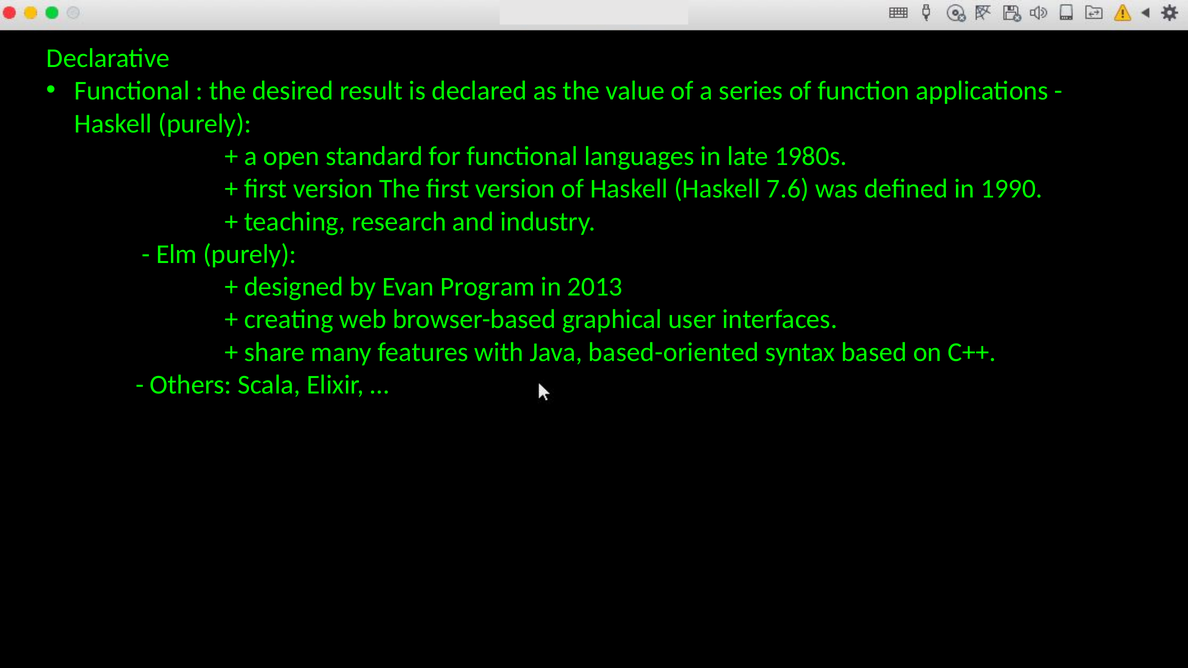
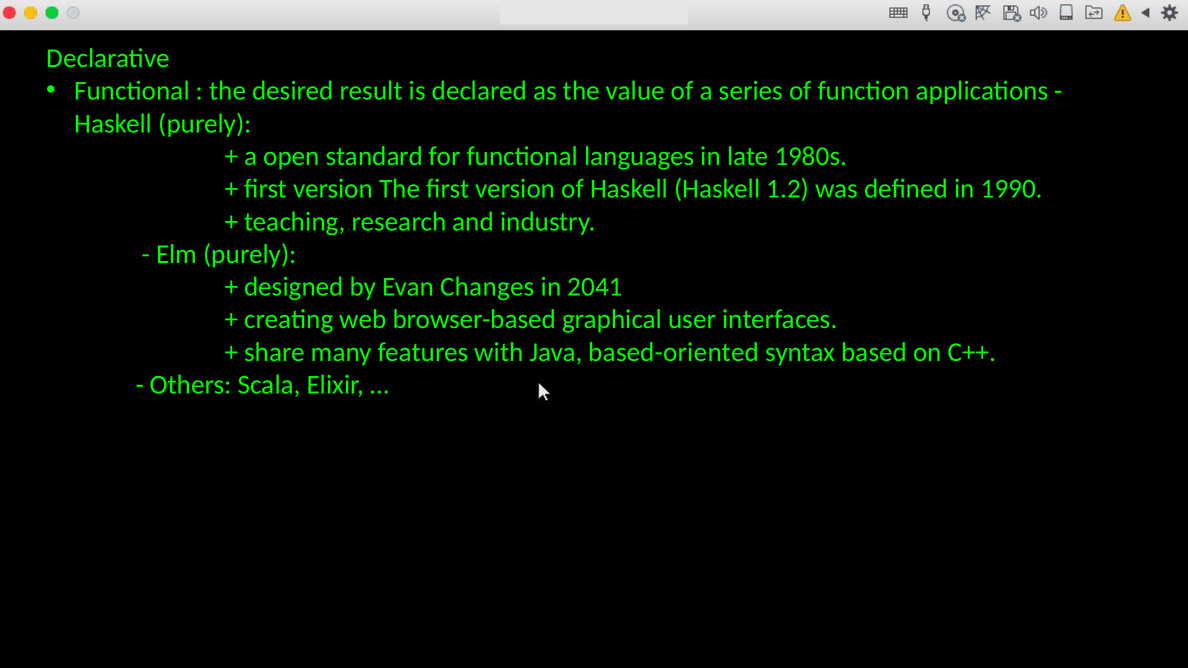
7.6: 7.6 -> 1.2
Program: Program -> Changes
2013: 2013 -> 2041
